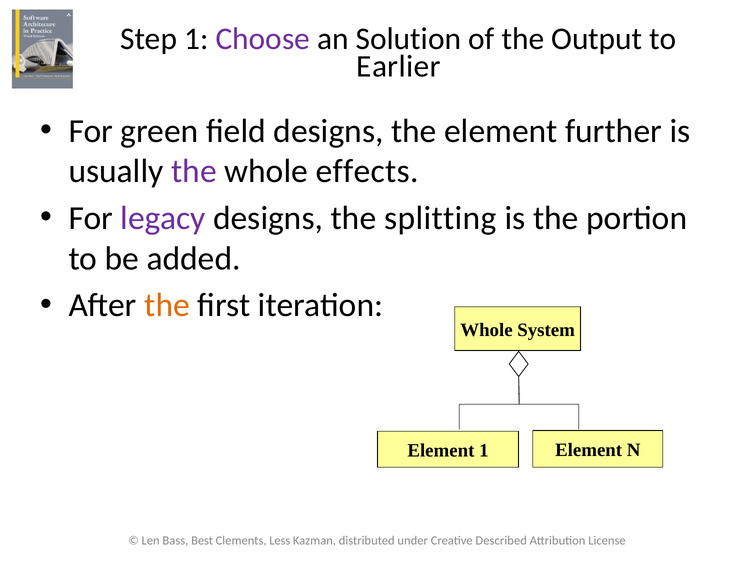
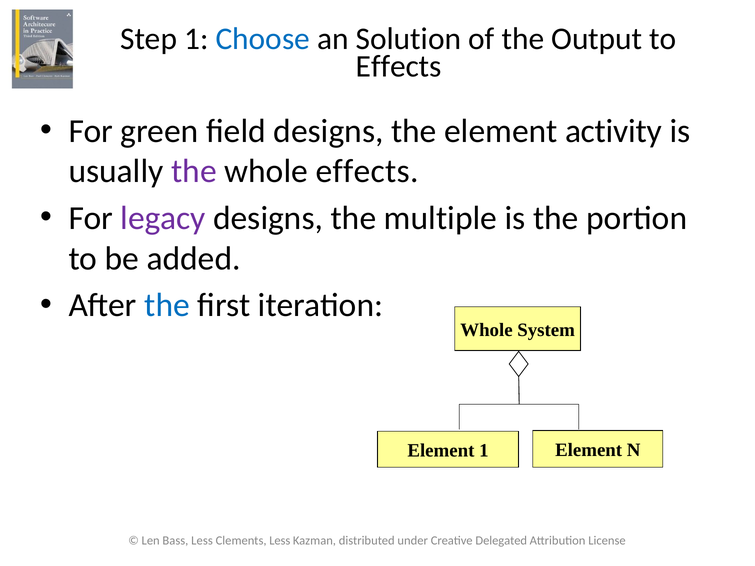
Choose colour: purple -> blue
Earlier at (399, 66): Earlier -> Effects
further: further -> activity
splitting: splitting -> multiple
the at (167, 306) colour: orange -> blue
Bass Best: Best -> Less
Described: Described -> Delegated
